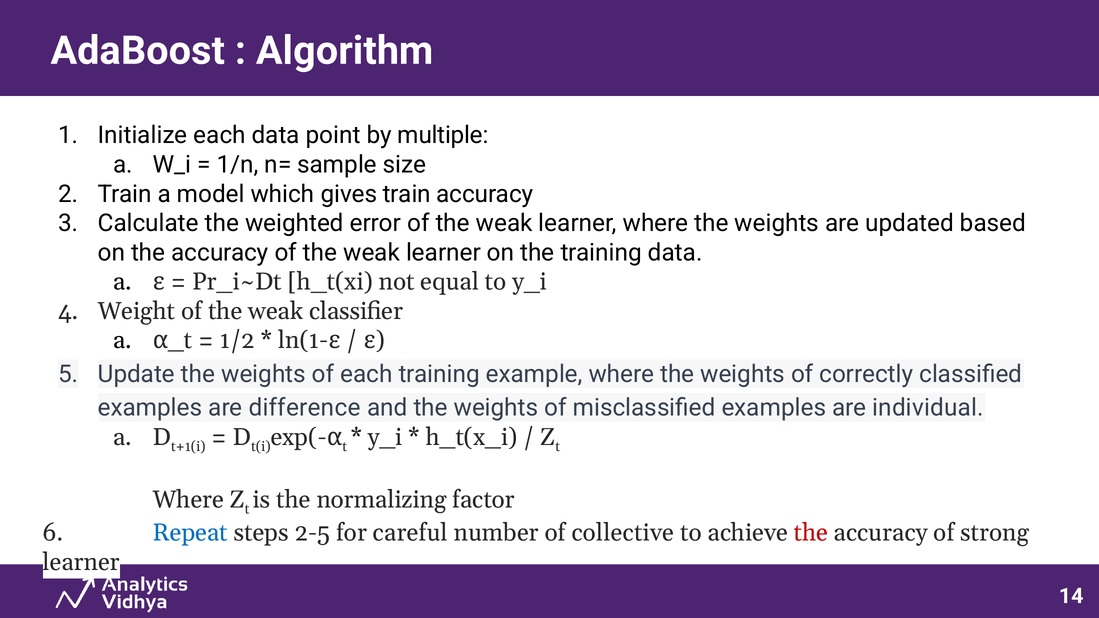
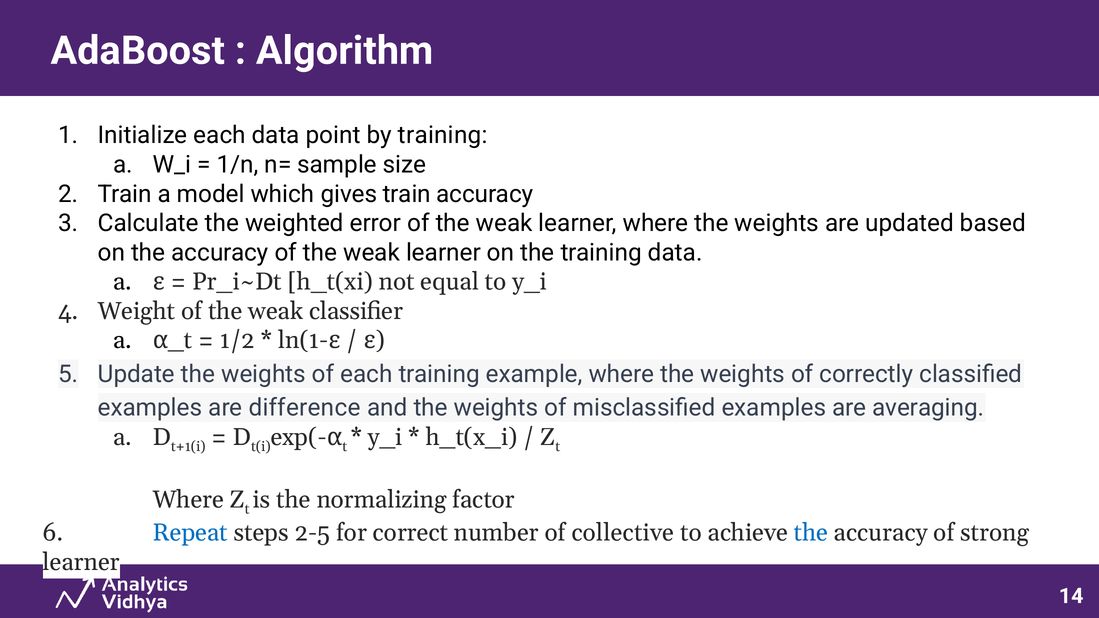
by multiple: multiple -> training
individual: individual -> averaging
careful: careful -> correct
the at (811, 533) colour: red -> blue
